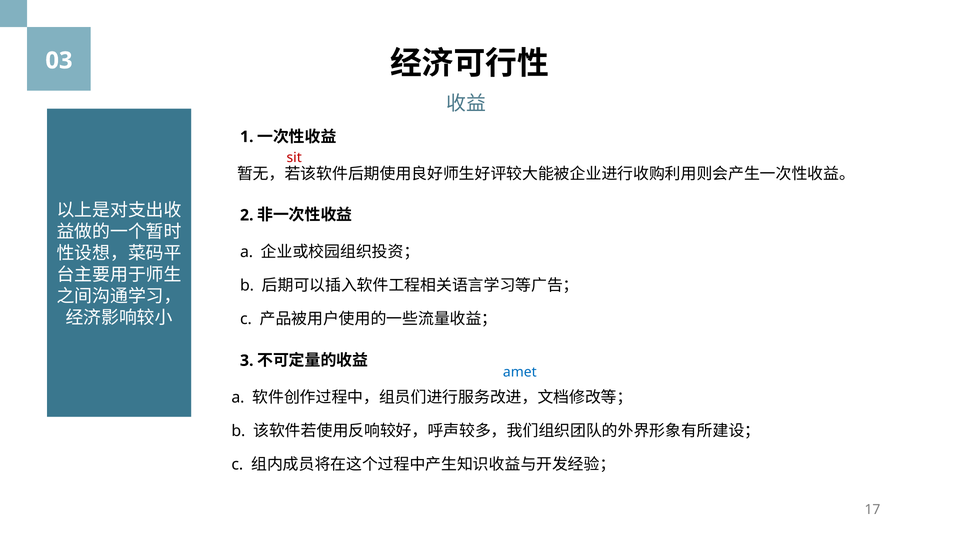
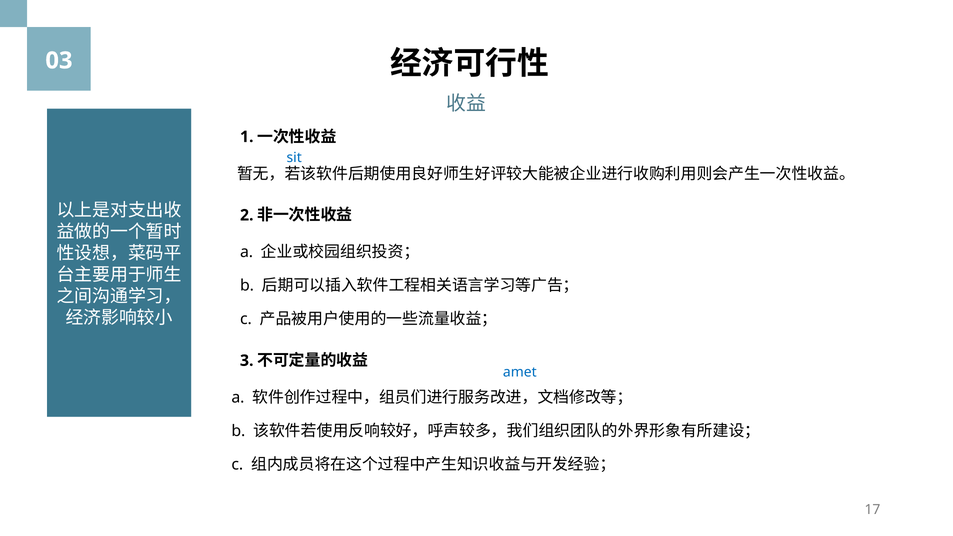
sit at (294, 157) colour: red -> blue
